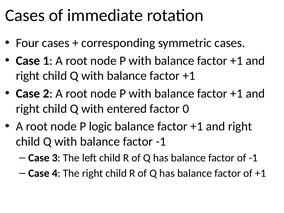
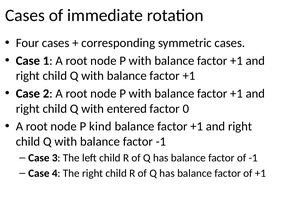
logic: logic -> kind
